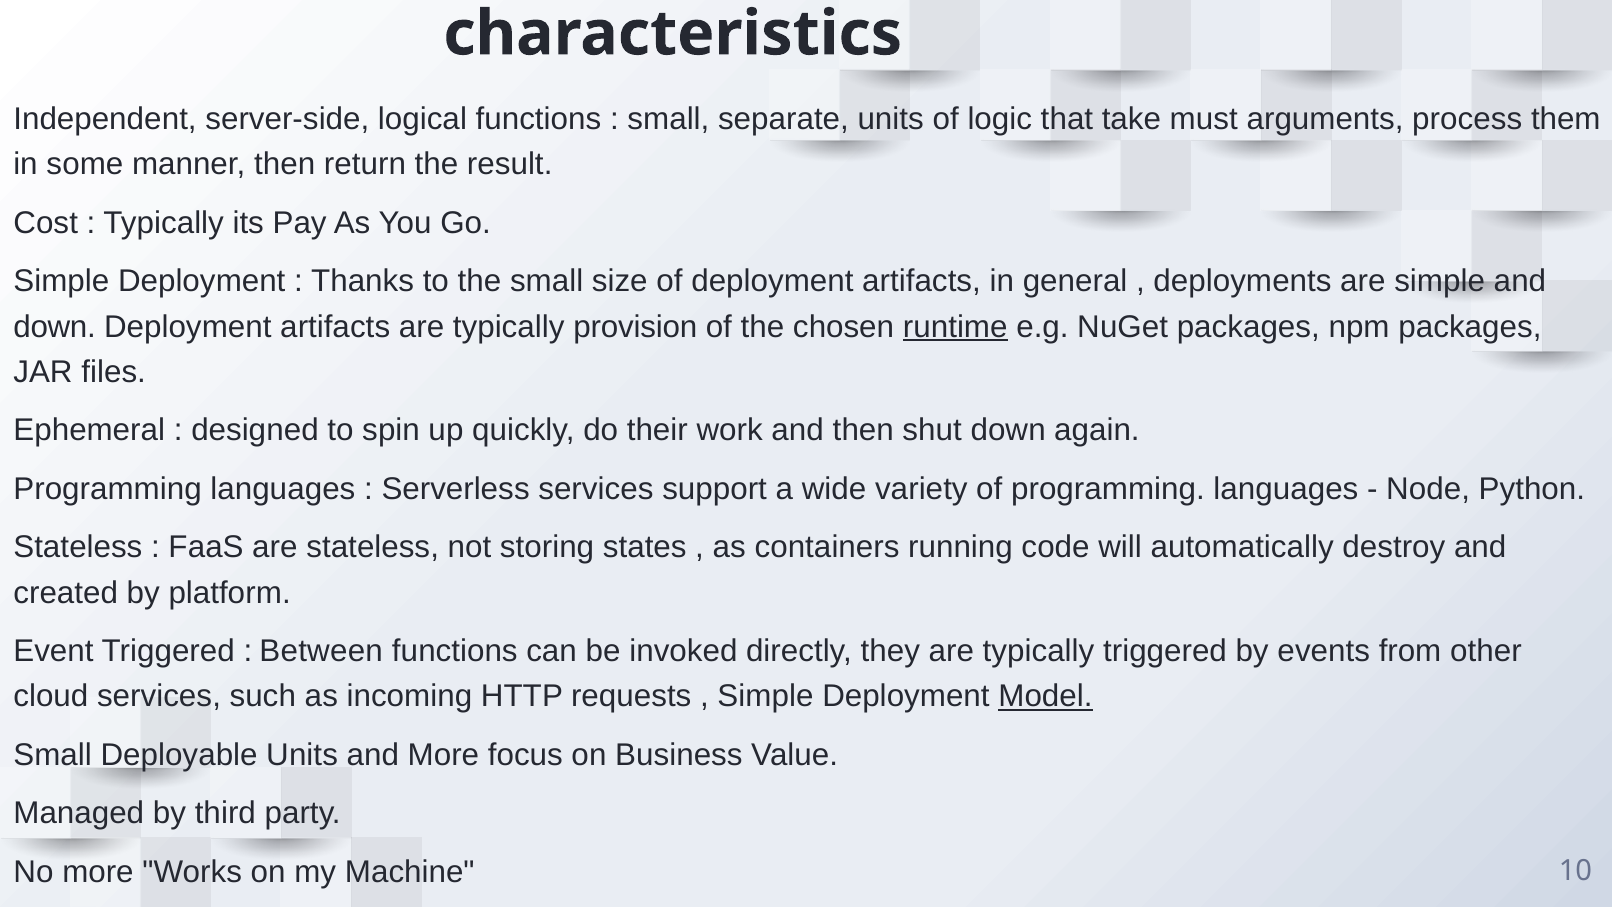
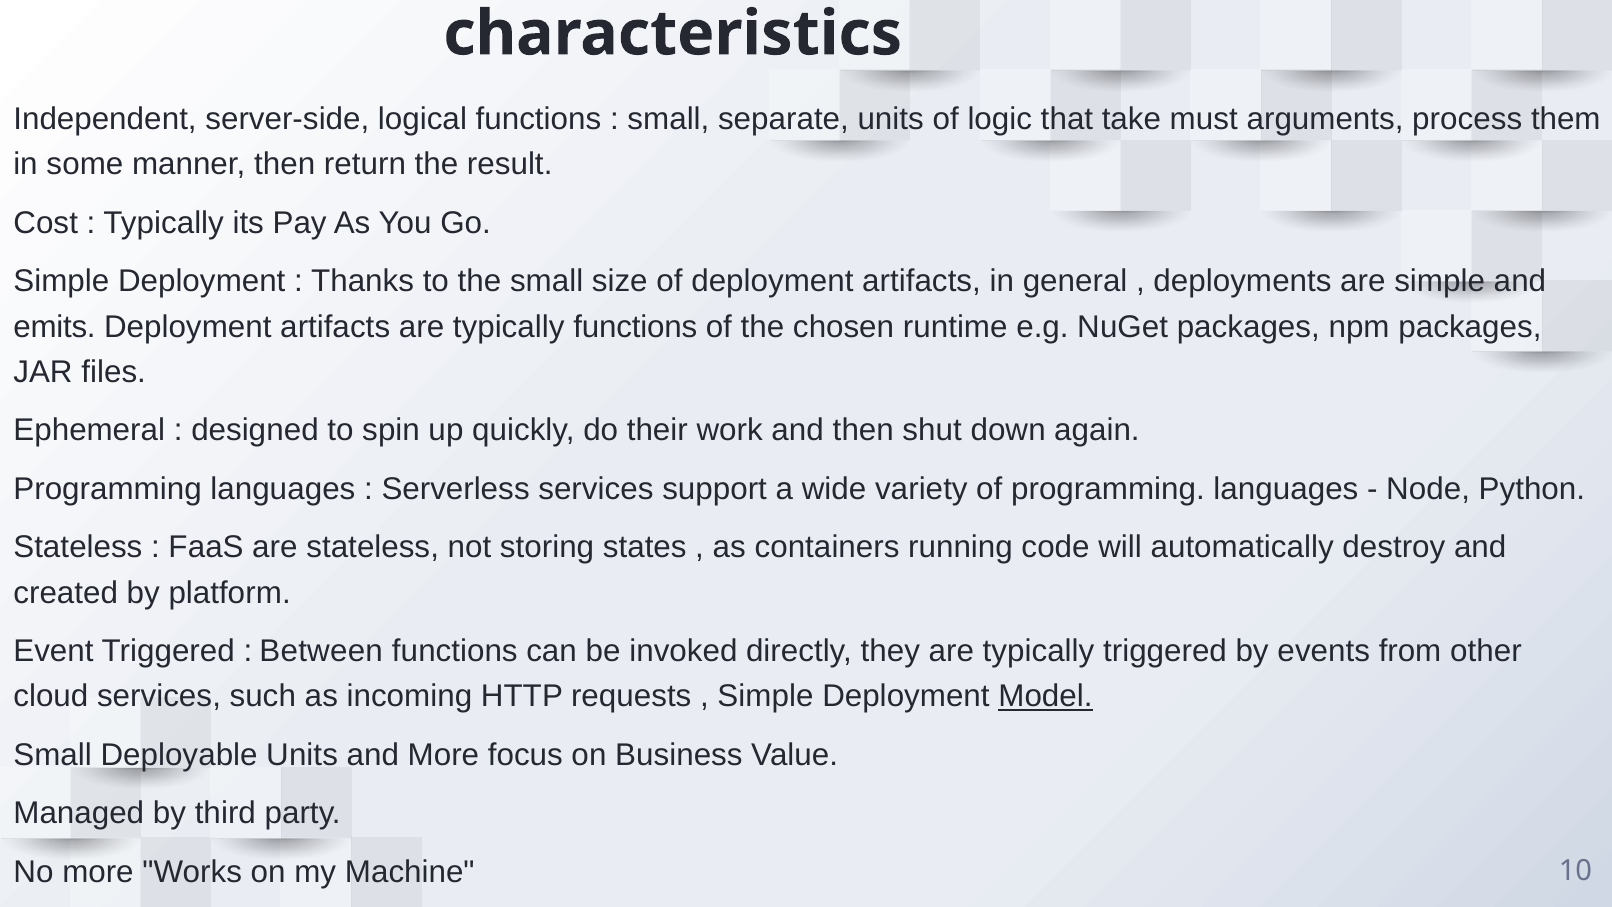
down at (55, 327): down -> emits
typically provision: provision -> functions
runtime underline: present -> none
